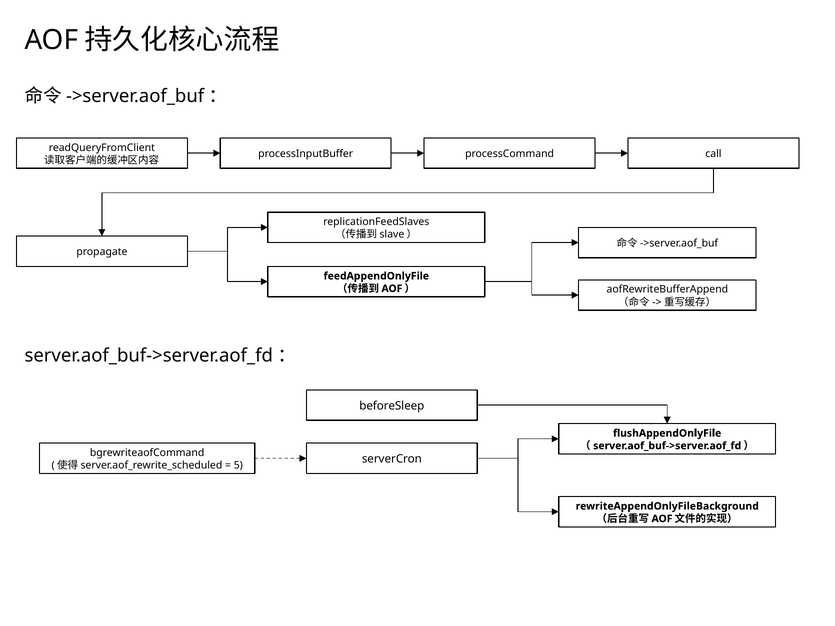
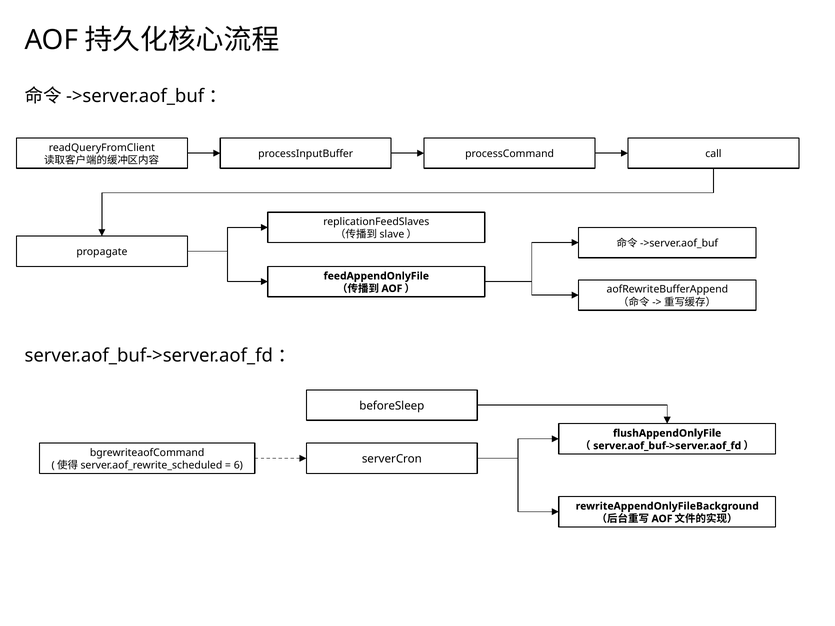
5: 5 -> 6
